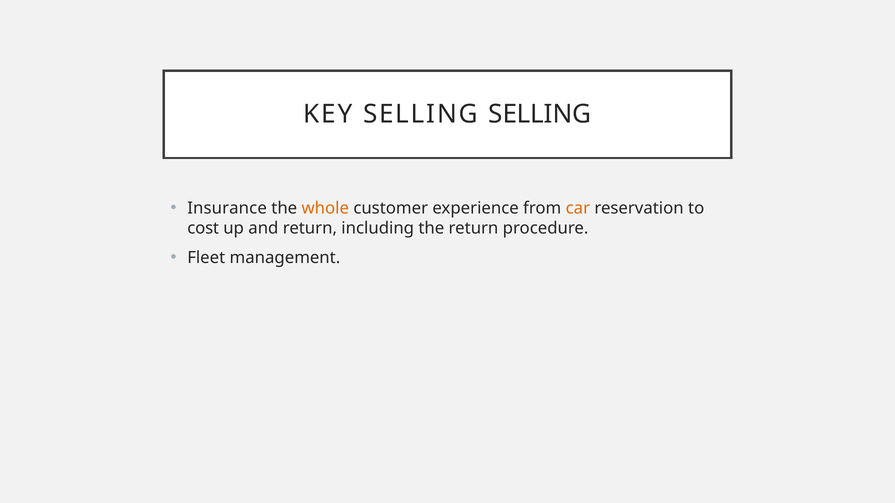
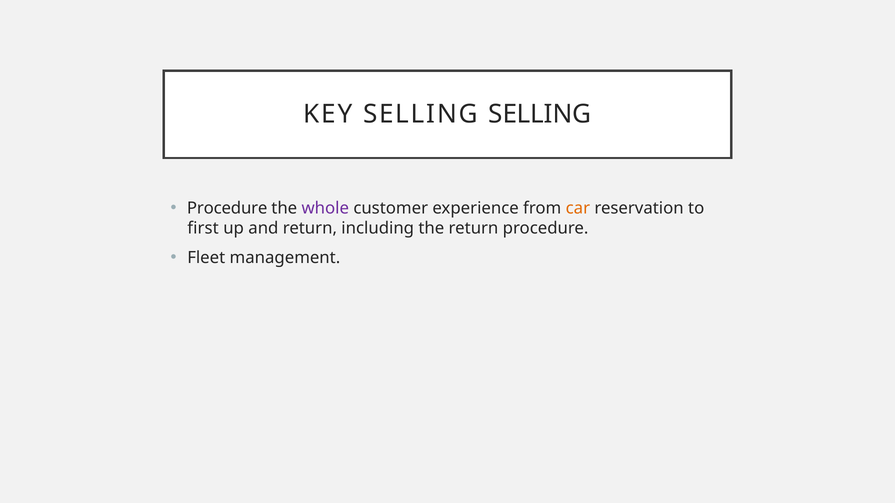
Insurance at (227, 208): Insurance -> Procedure
whole colour: orange -> purple
cost: cost -> first
